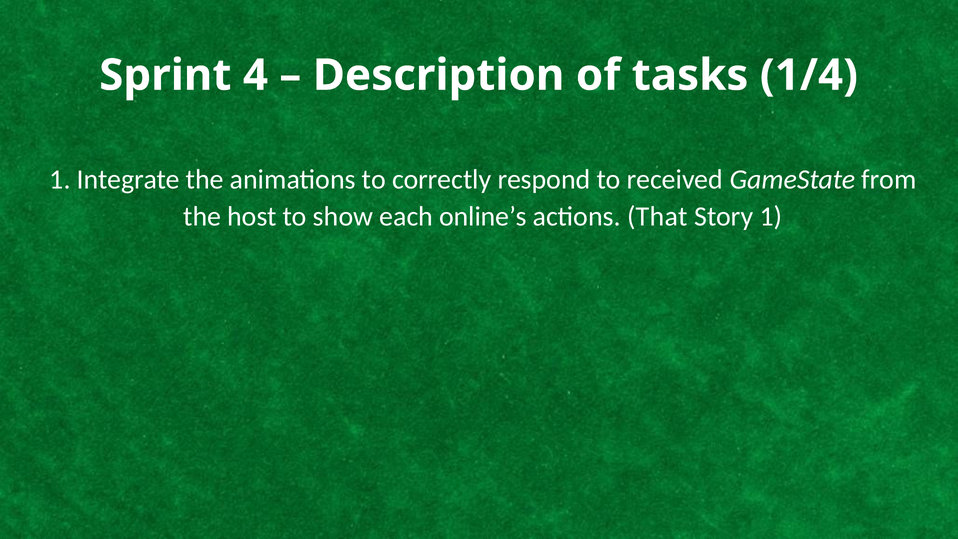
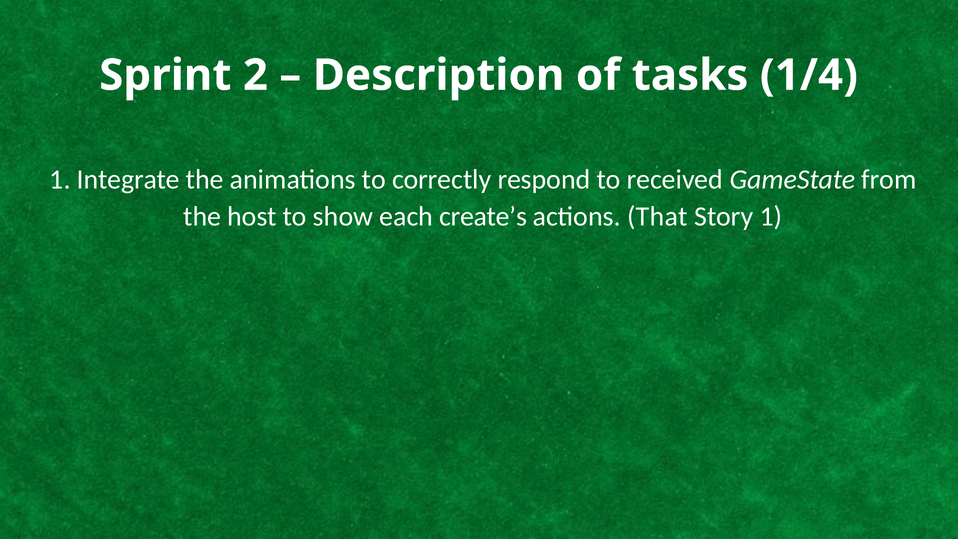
4: 4 -> 2
online’s: online’s -> create’s
